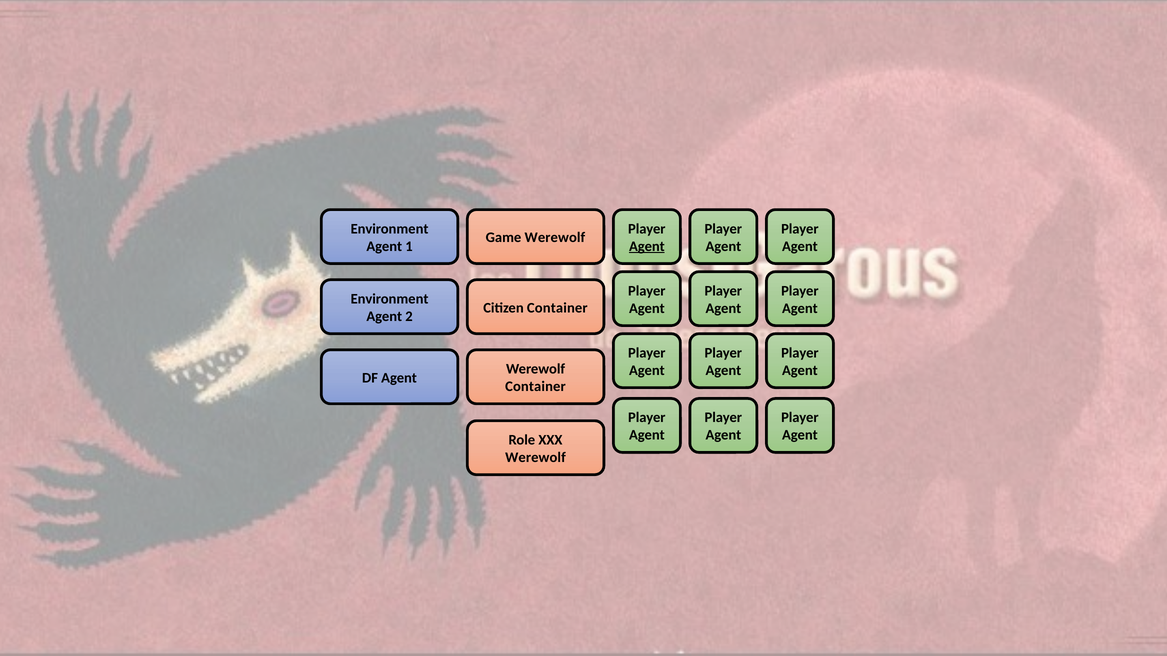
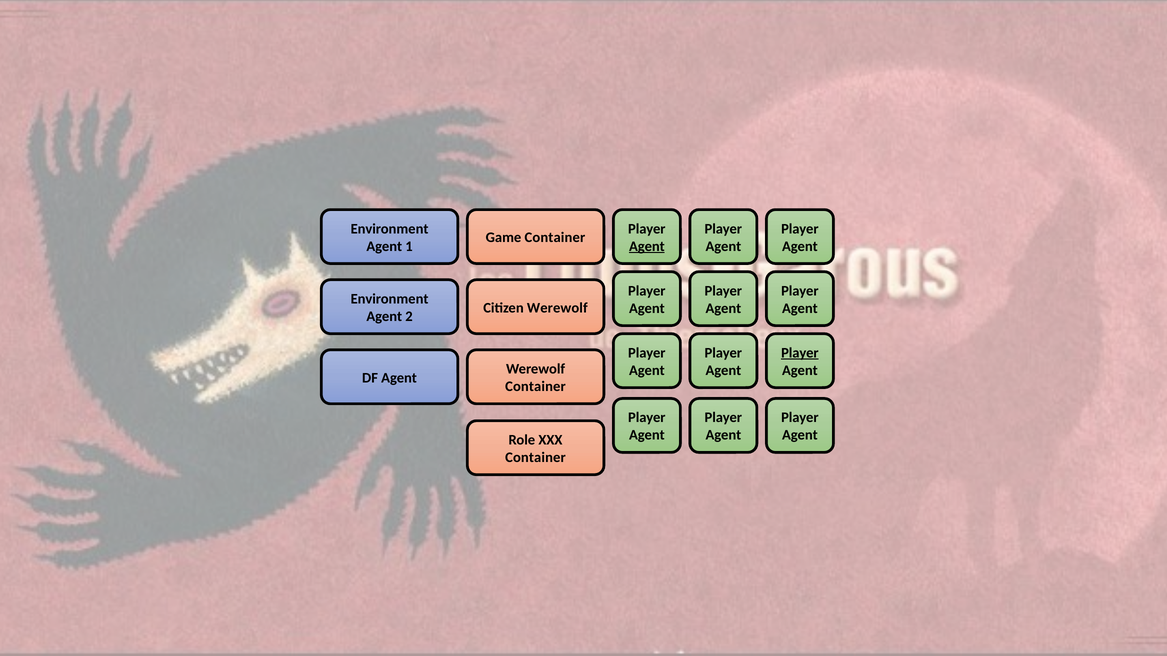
Game Werewolf: Werewolf -> Container
Citizen Container: Container -> Werewolf
Player at (800, 353) underline: none -> present
Werewolf at (535, 458): Werewolf -> Container
